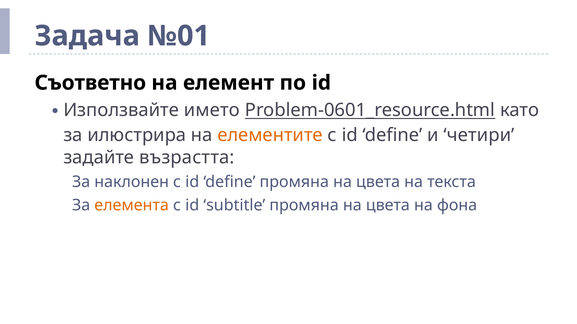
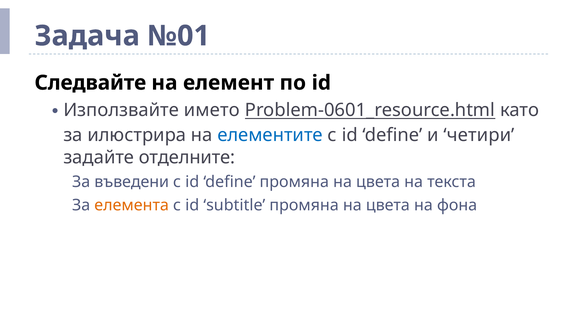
Съответно: Съответно -> Следвайте
елементите colour: orange -> blue
възрастта: възрастта -> отделните
наклонен: наклонен -> въведени
